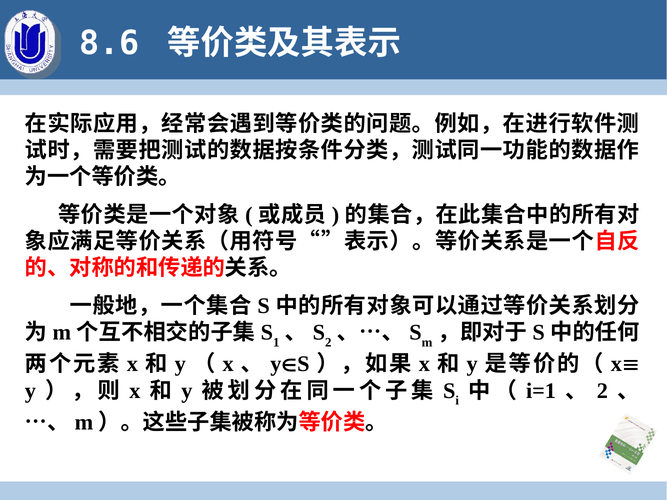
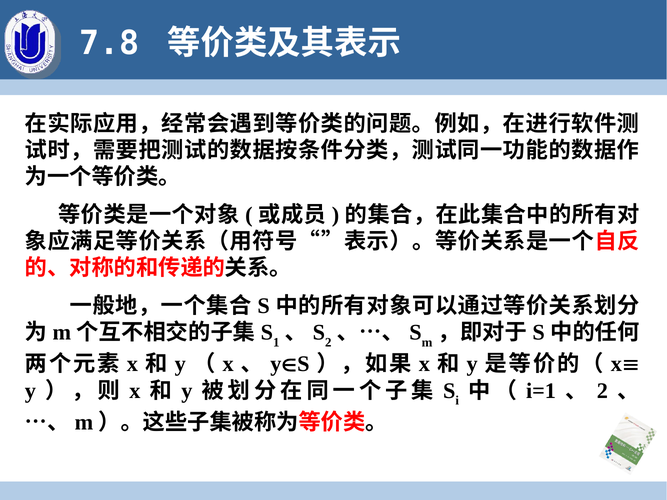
8.6: 8.6 -> 7.8
